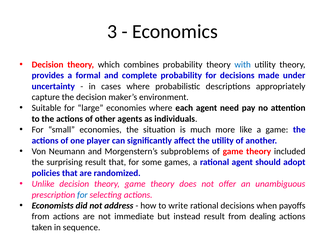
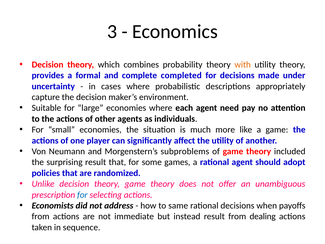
with colour: blue -> orange
complete probability: probability -> completed
write: write -> same
